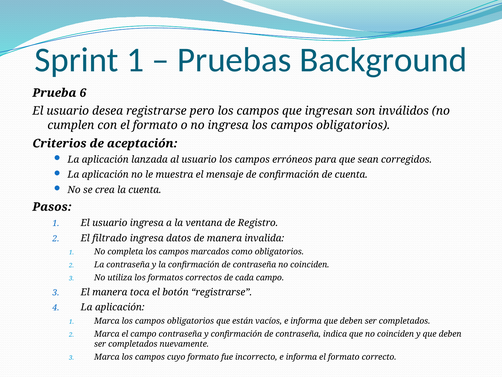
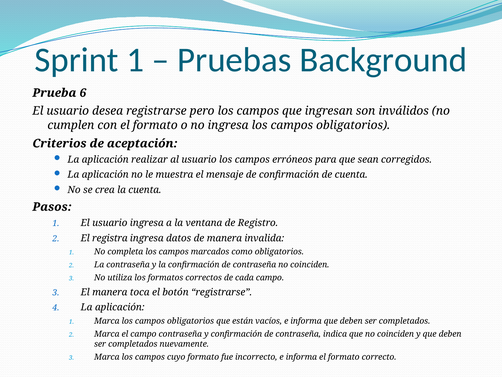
lanzada: lanzada -> realizar
filtrado: filtrado -> registra
